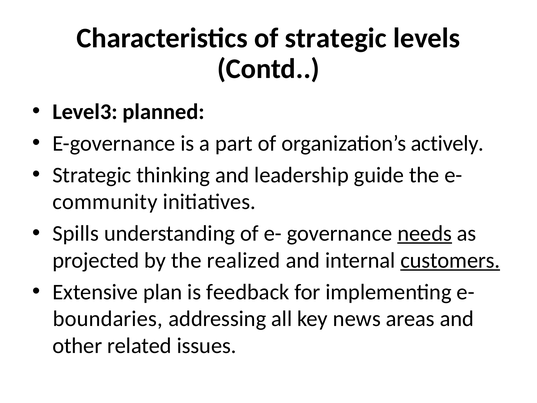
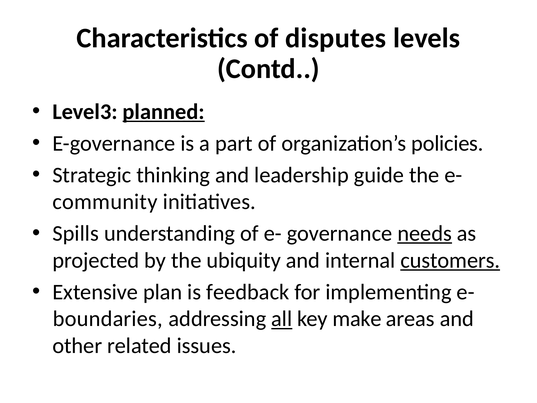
of strategic: strategic -> disputes
planned underline: none -> present
actively: actively -> policies
realized: realized -> ubiquity
all underline: none -> present
news: news -> make
